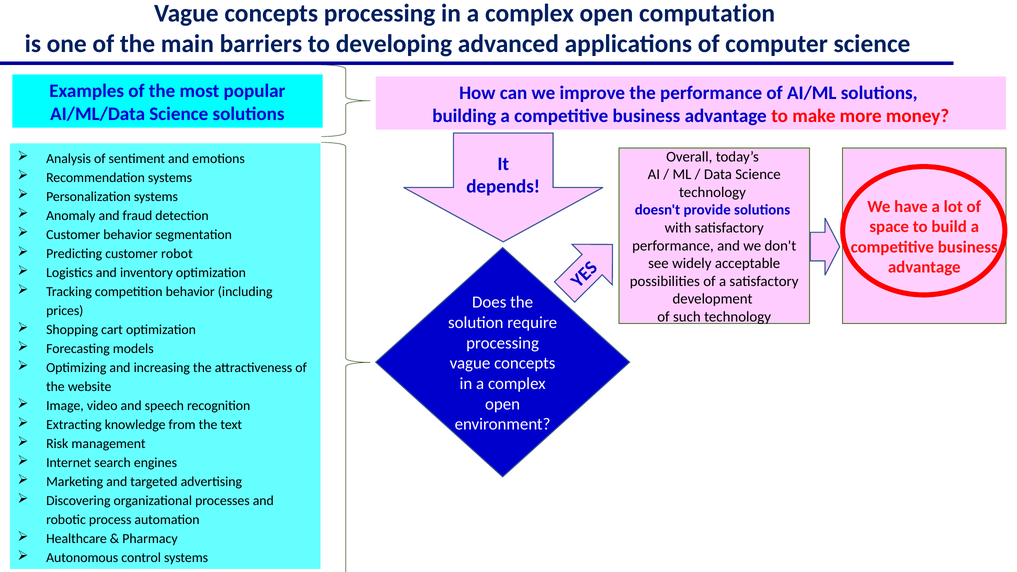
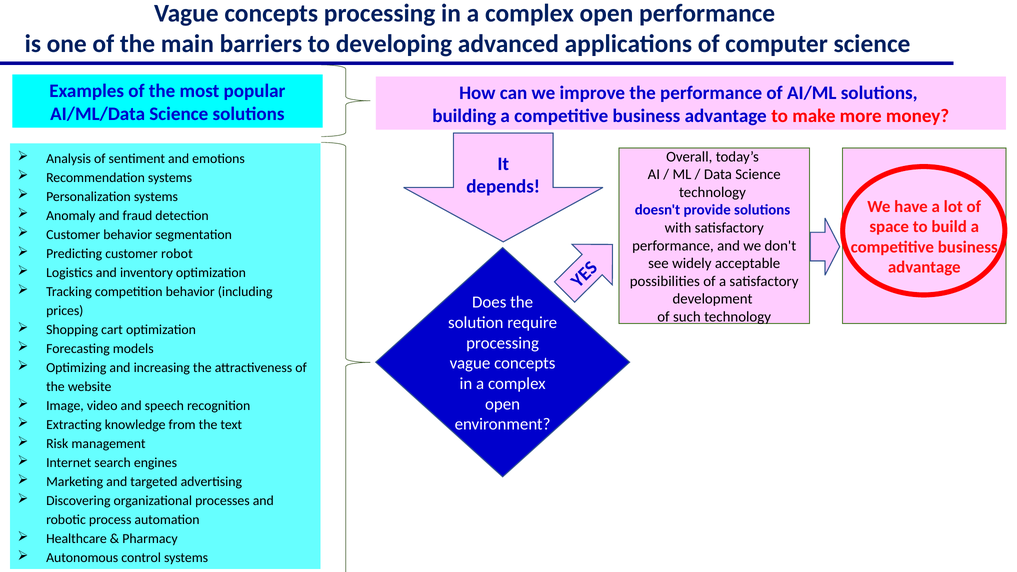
open computation: computation -> performance
